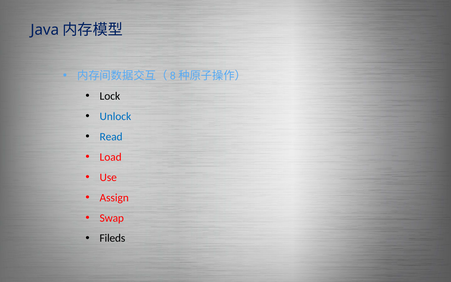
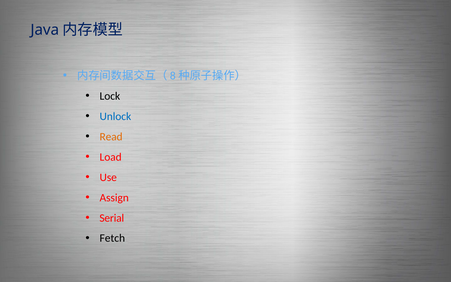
Read colour: blue -> orange
Swap: Swap -> Serial
Fileds: Fileds -> Fetch
